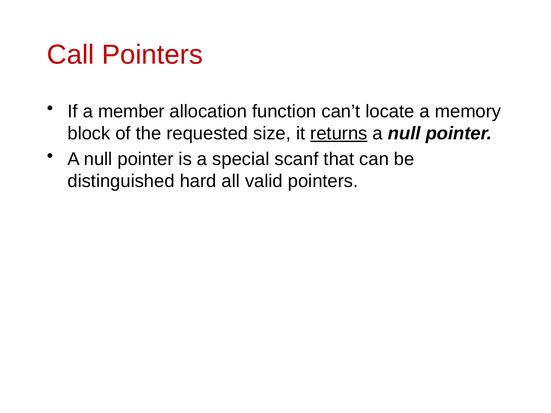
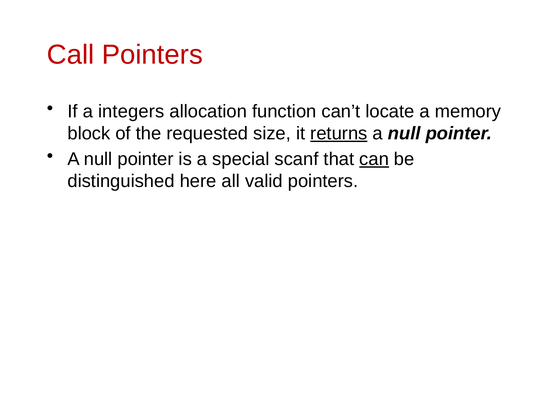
member: member -> integers
can underline: none -> present
hard: hard -> here
